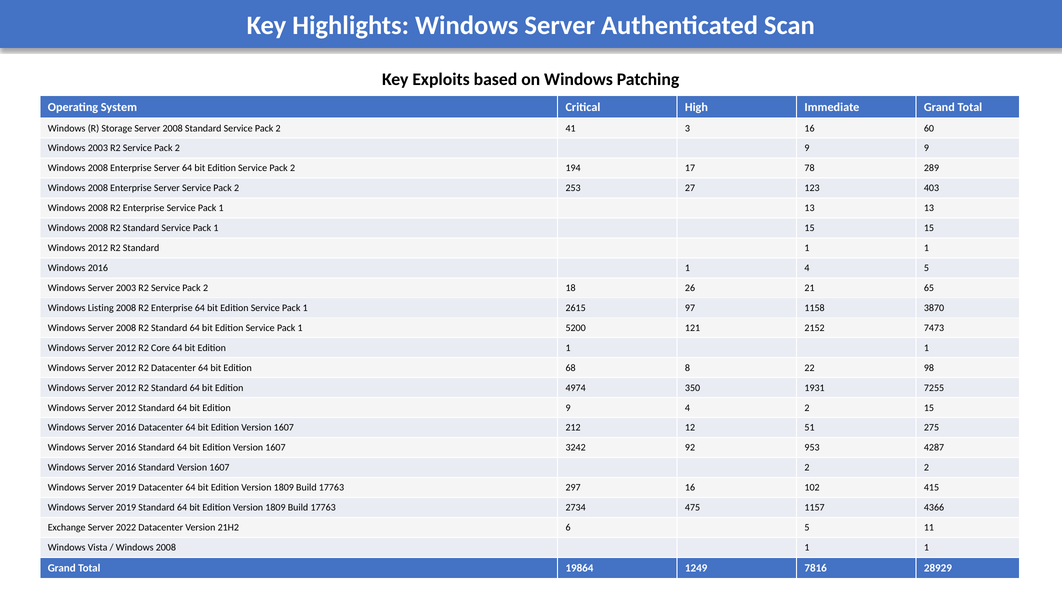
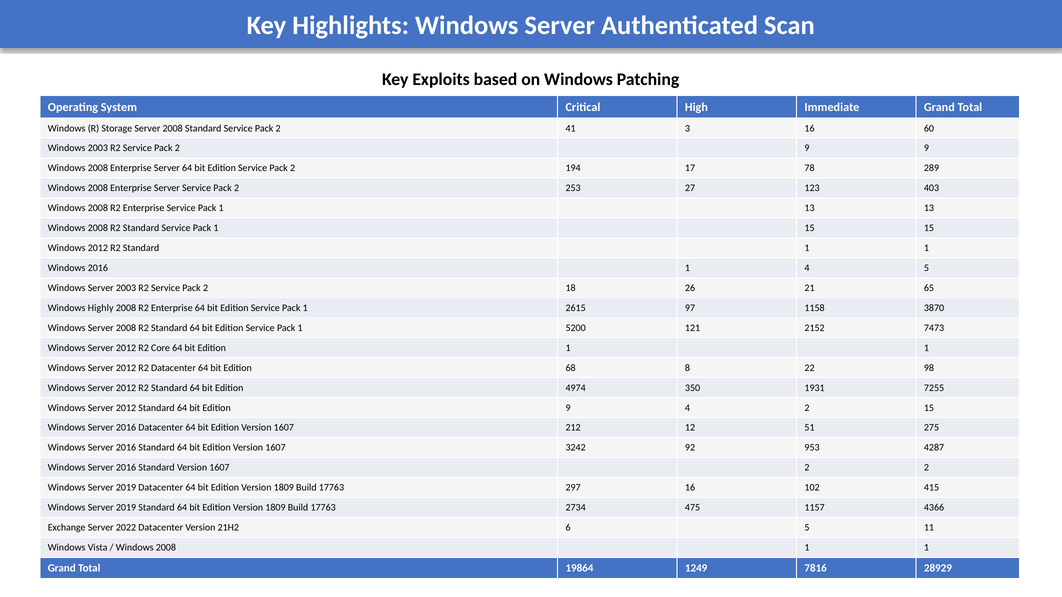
Listing: Listing -> Highly
